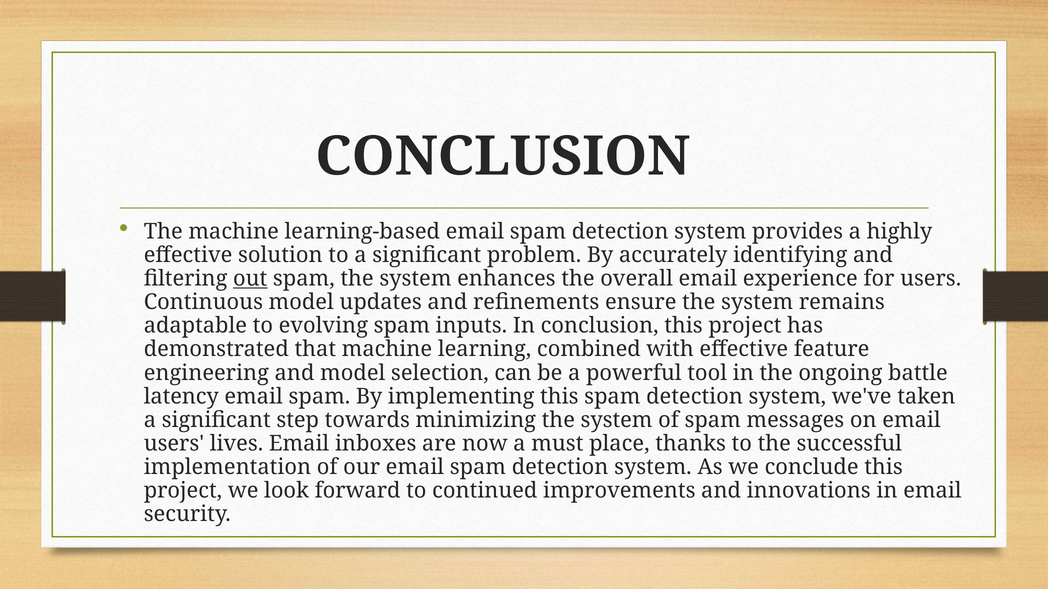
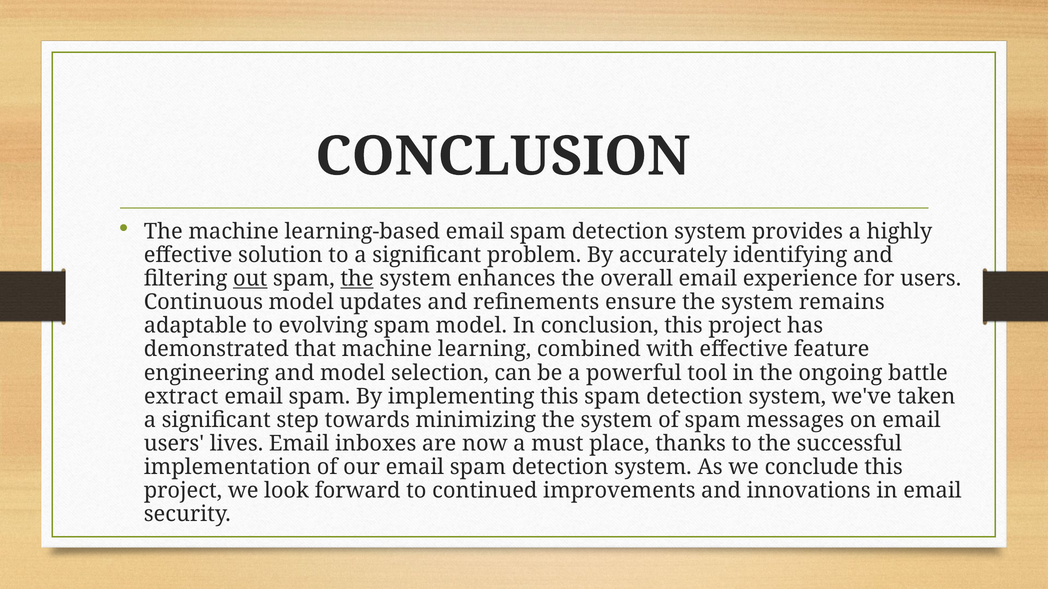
the at (357, 279) underline: none -> present
spam inputs: inputs -> model
latency: latency -> extract
